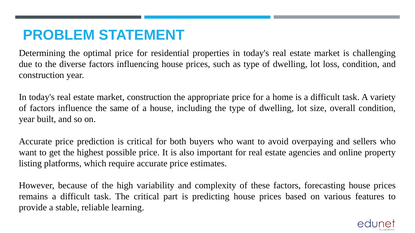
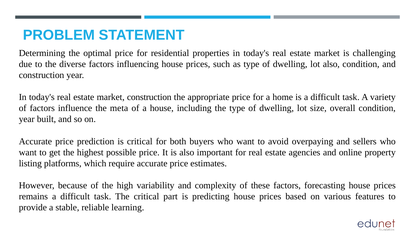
lot loss: loss -> also
same: same -> meta
